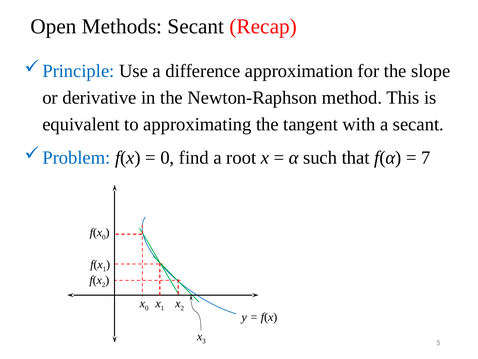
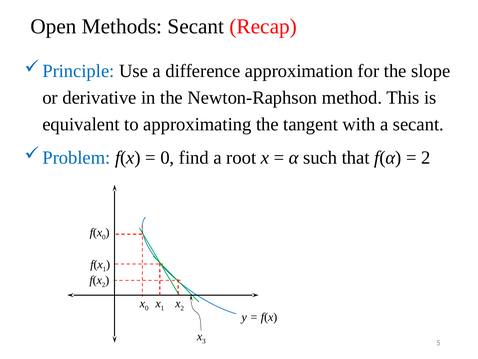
7 at (426, 158): 7 -> 2
